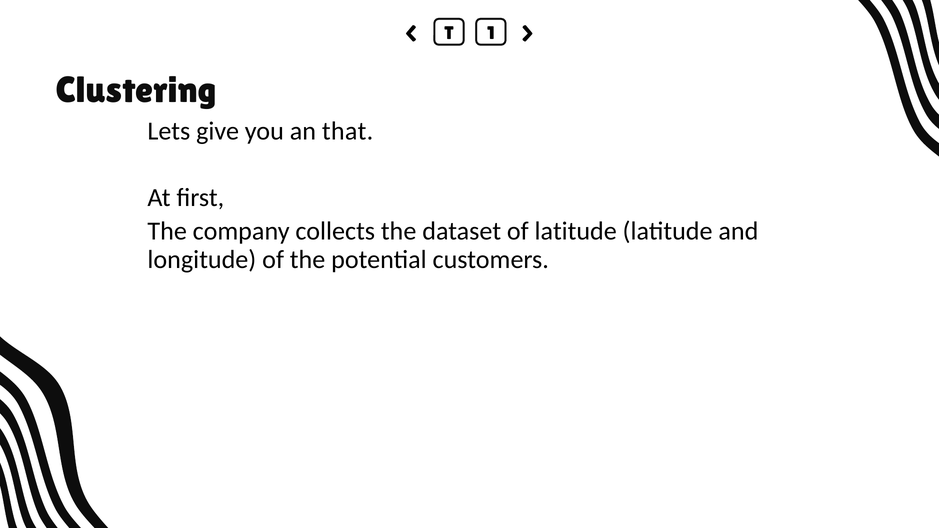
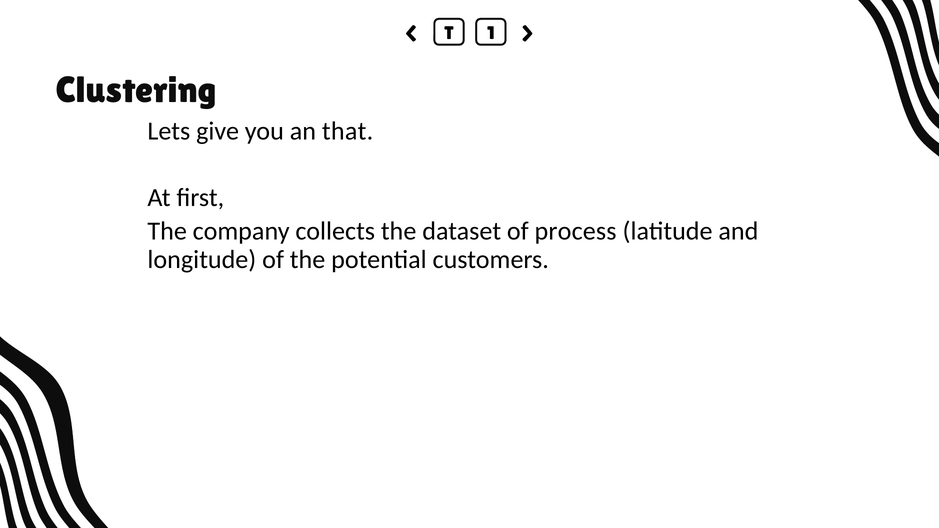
of latitude: latitude -> process
